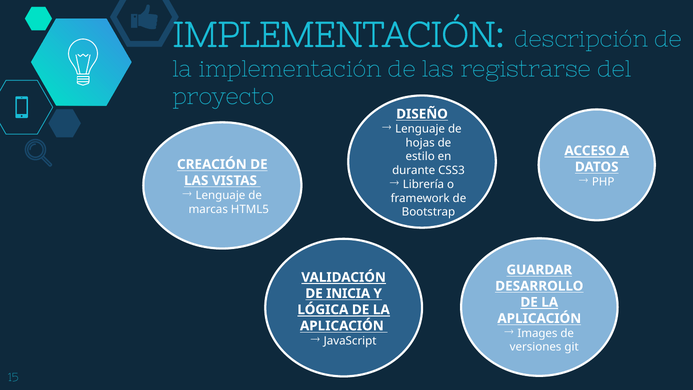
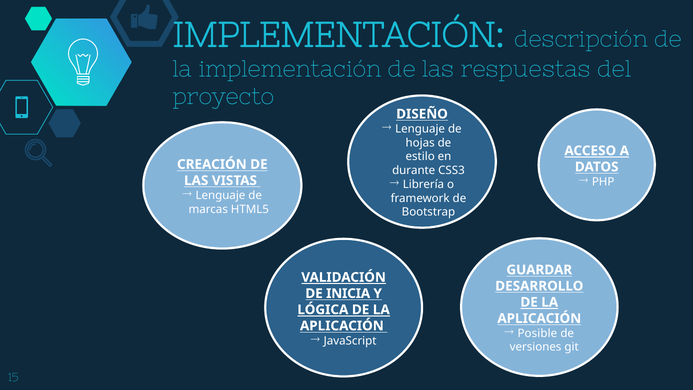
registrarse: registrarse -> respuestas
Images: Images -> Posible
